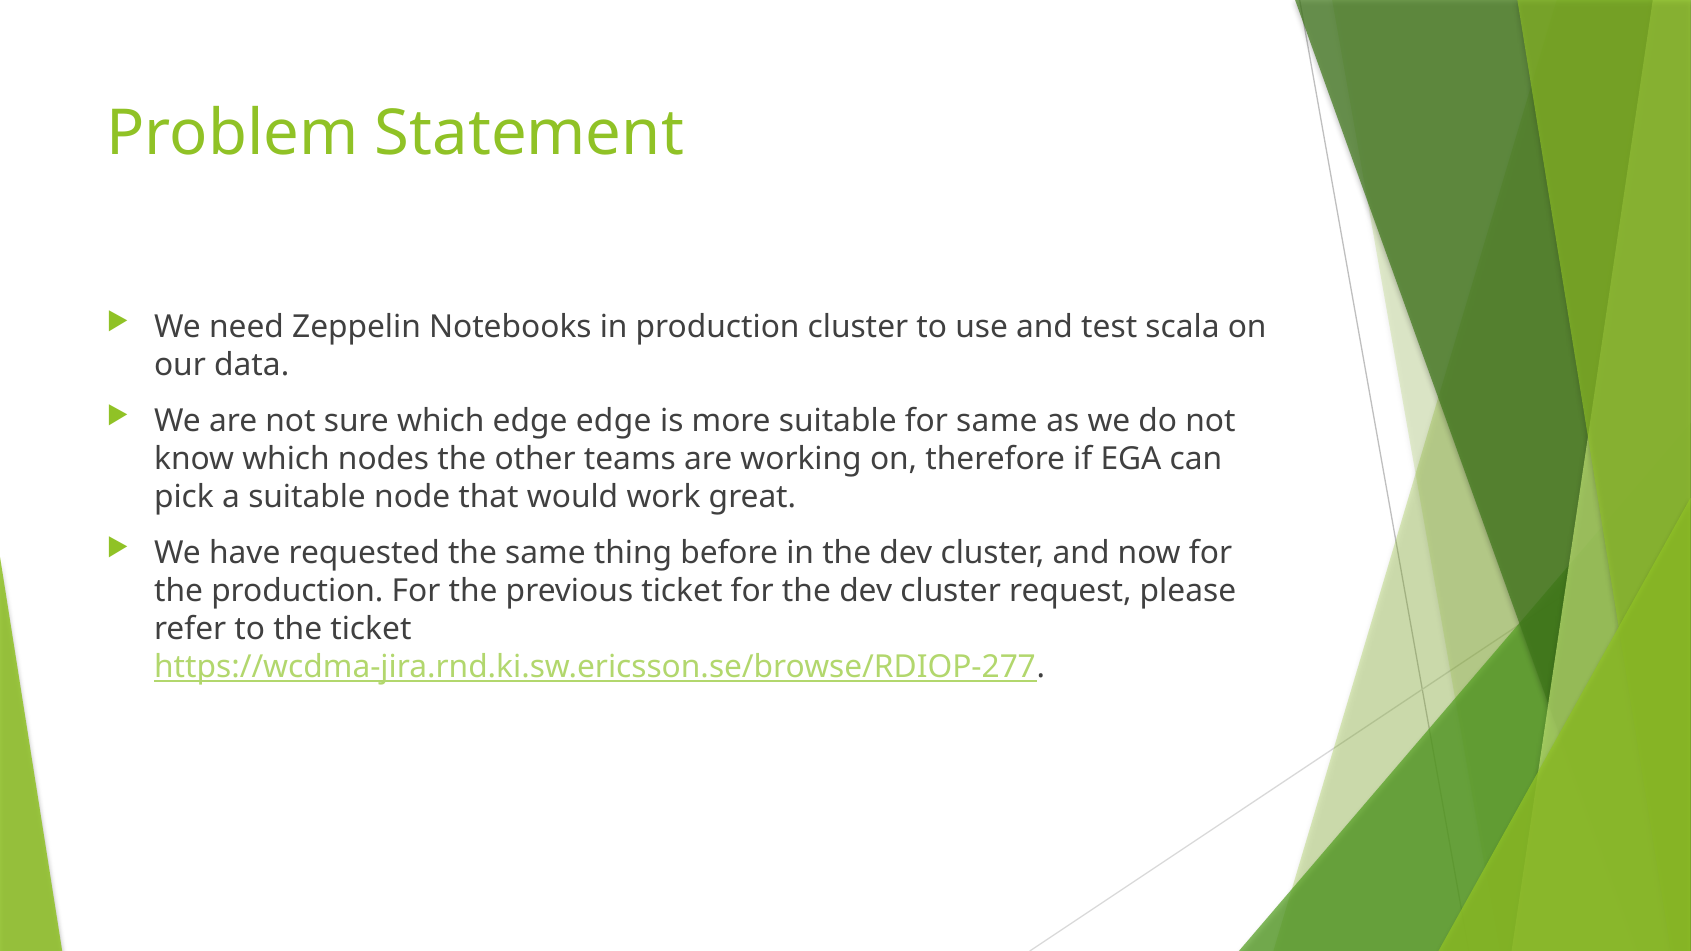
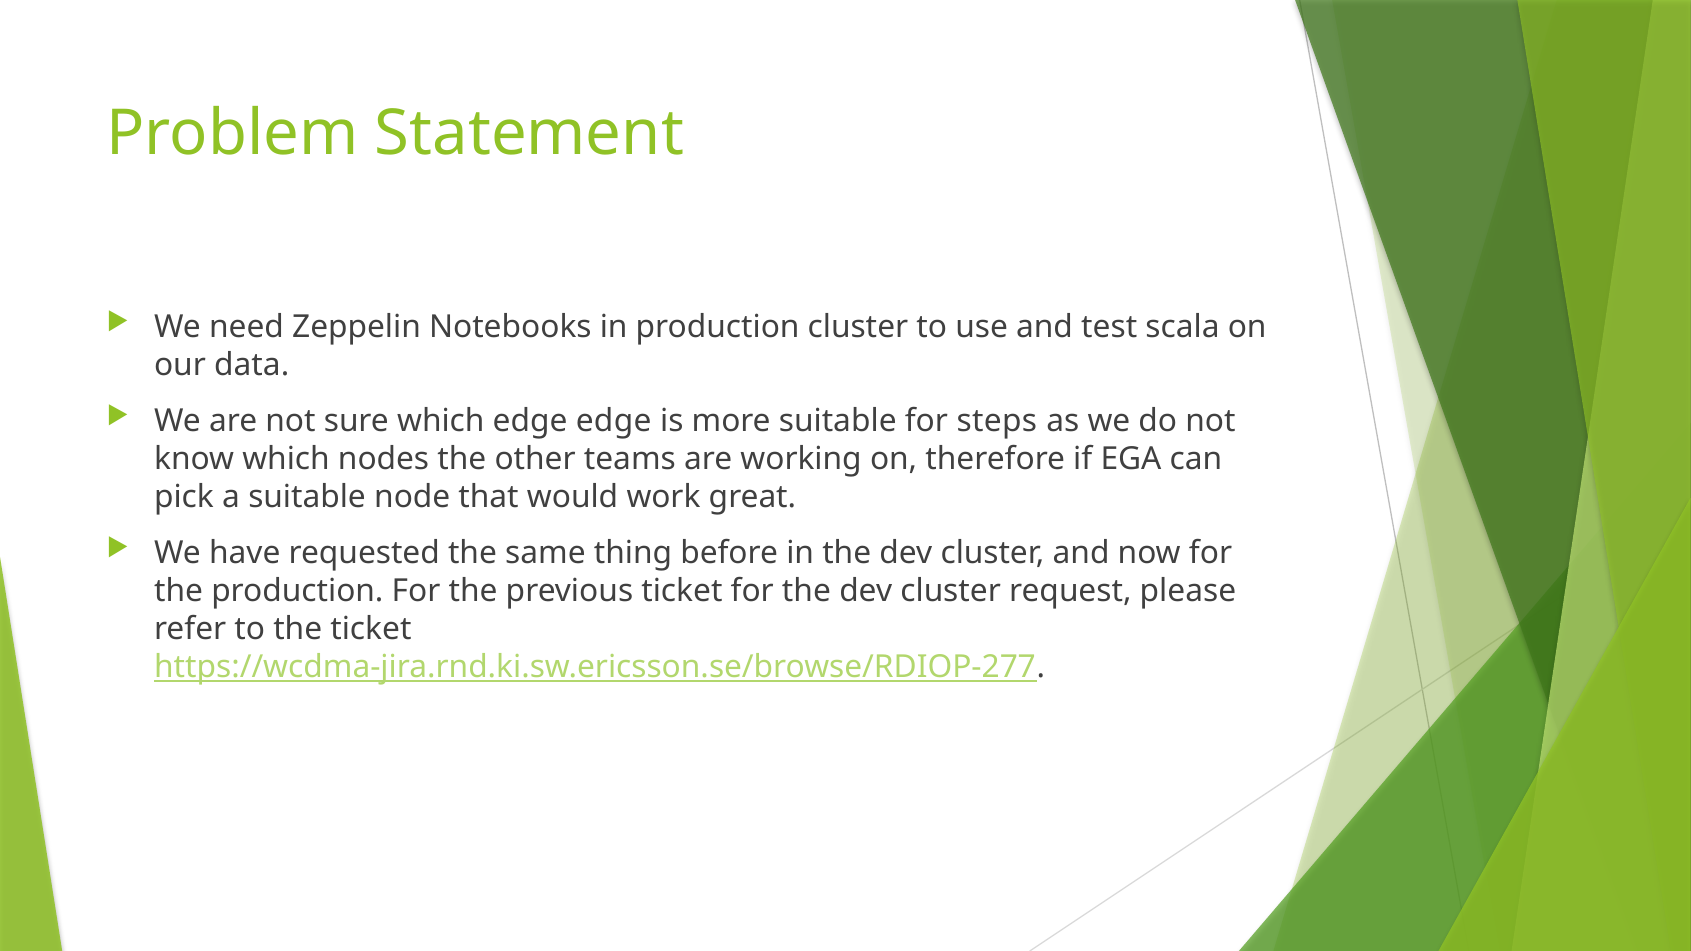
for same: same -> steps
